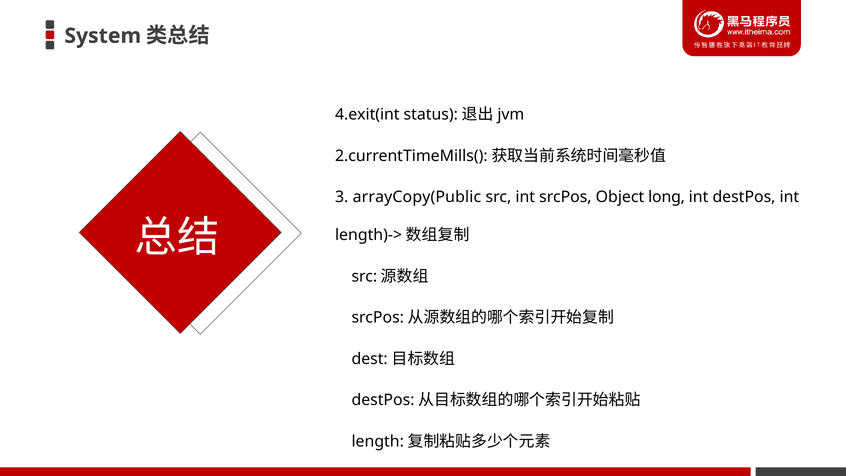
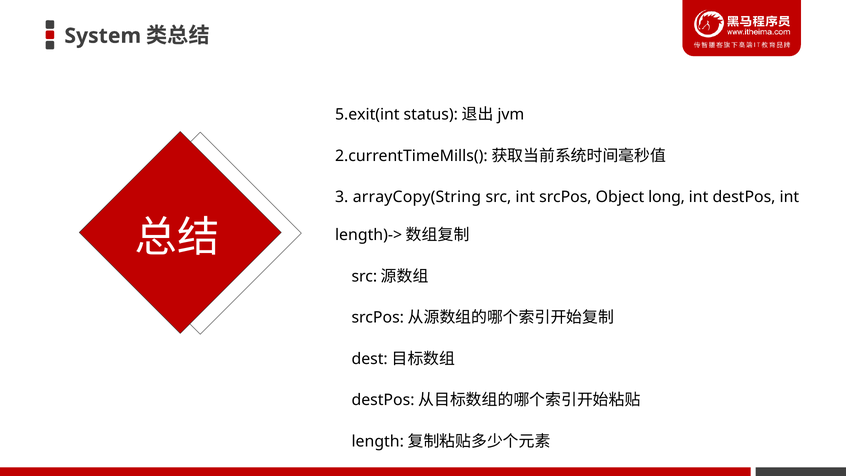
4.exit(int: 4.exit(int -> 5.exit(int
arrayCopy(Public: arrayCopy(Public -> arrayCopy(String
